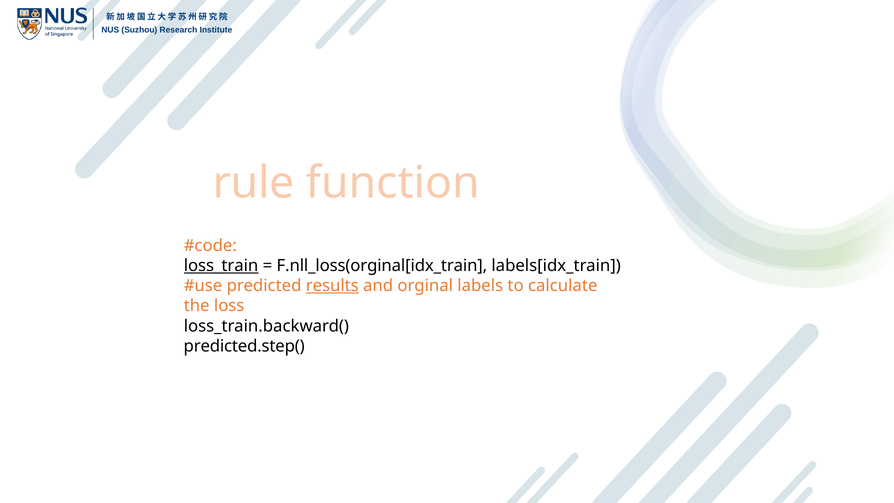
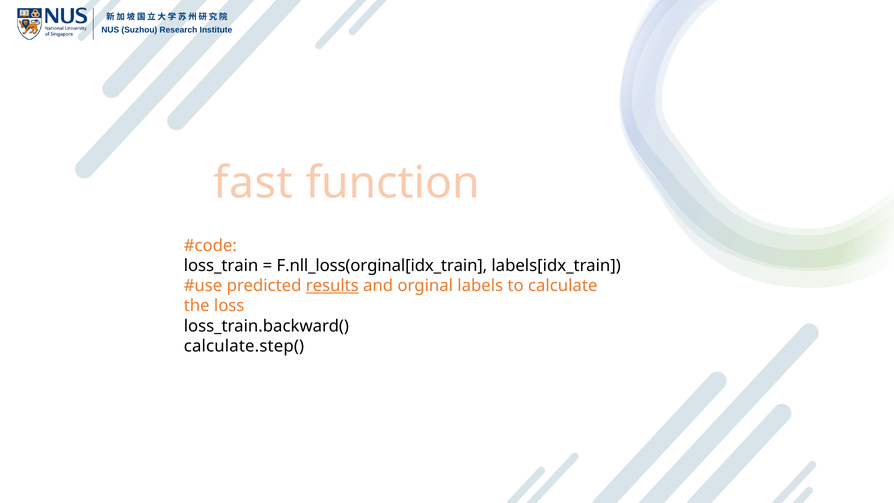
rule: rule -> fast
loss_train underline: present -> none
predicted.step(: predicted.step( -> calculate.step(
